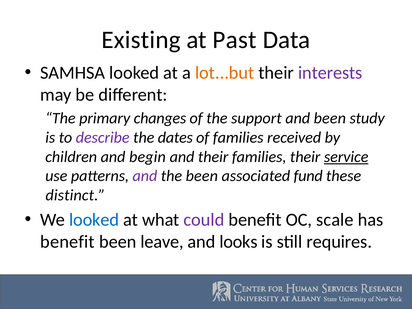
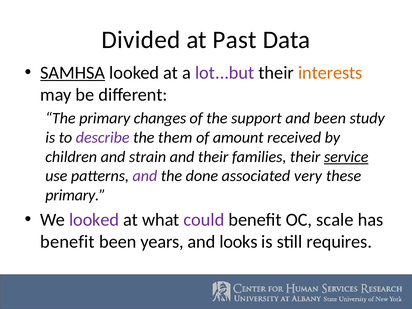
Existing: Existing -> Divided
SAMHSA underline: none -> present
lot...but colour: orange -> purple
interests colour: purple -> orange
dates: dates -> them
of families: families -> amount
begin: begin -> strain
the been: been -> done
fund: fund -> very
distinct at (75, 195): distinct -> primary
looked at (94, 220) colour: blue -> purple
leave: leave -> years
